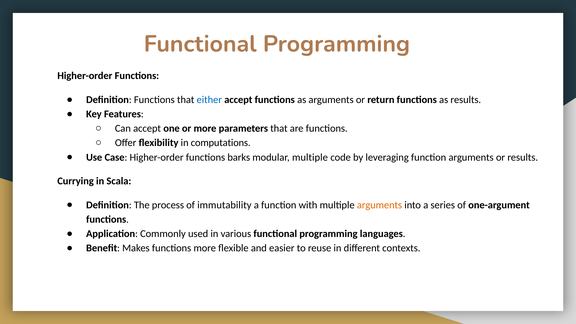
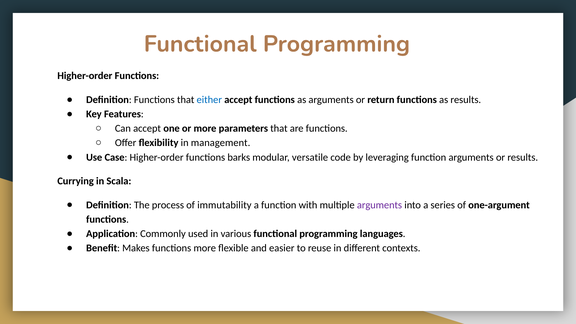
computations: computations -> management
modular multiple: multiple -> versatile
arguments at (379, 205) colour: orange -> purple
